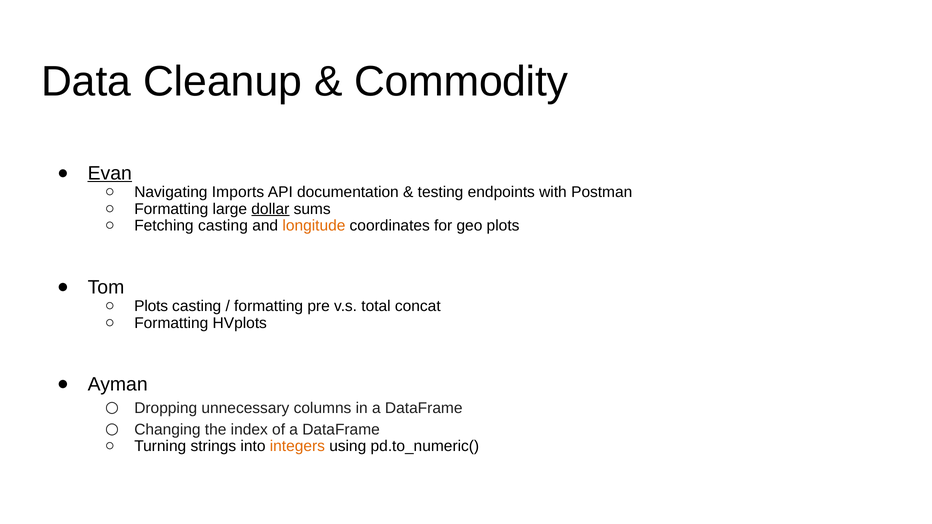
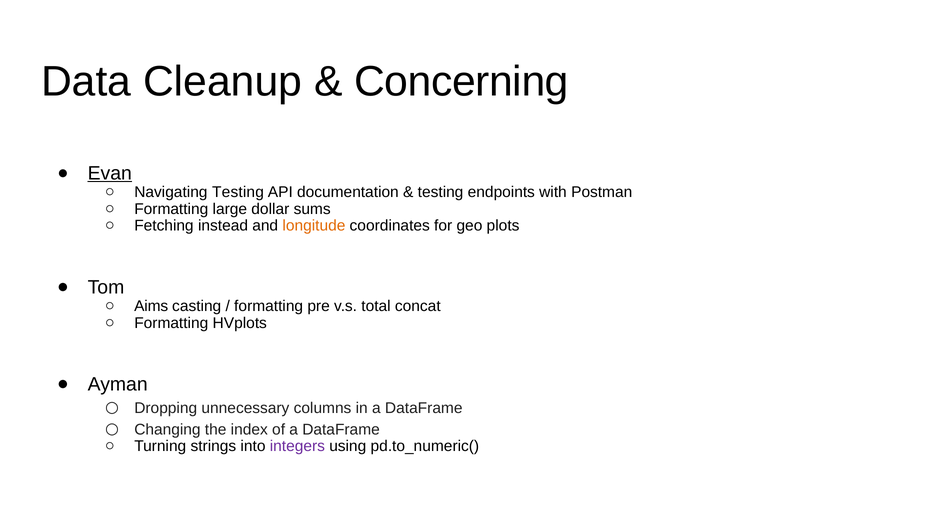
Commodity: Commodity -> Concerning
Navigating Imports: Imports -> Testing
dollar underline: present -> none
Fetching casting: casting -> instead
Plots at (151, 306): Plots -> Aims
integers colour: orange -> purple
